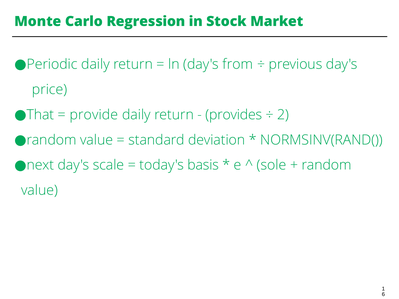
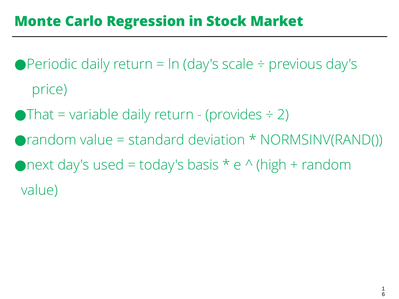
from: from -> scale
provide: provide -> variable
scale: scale -> used
sole: sole -> high
